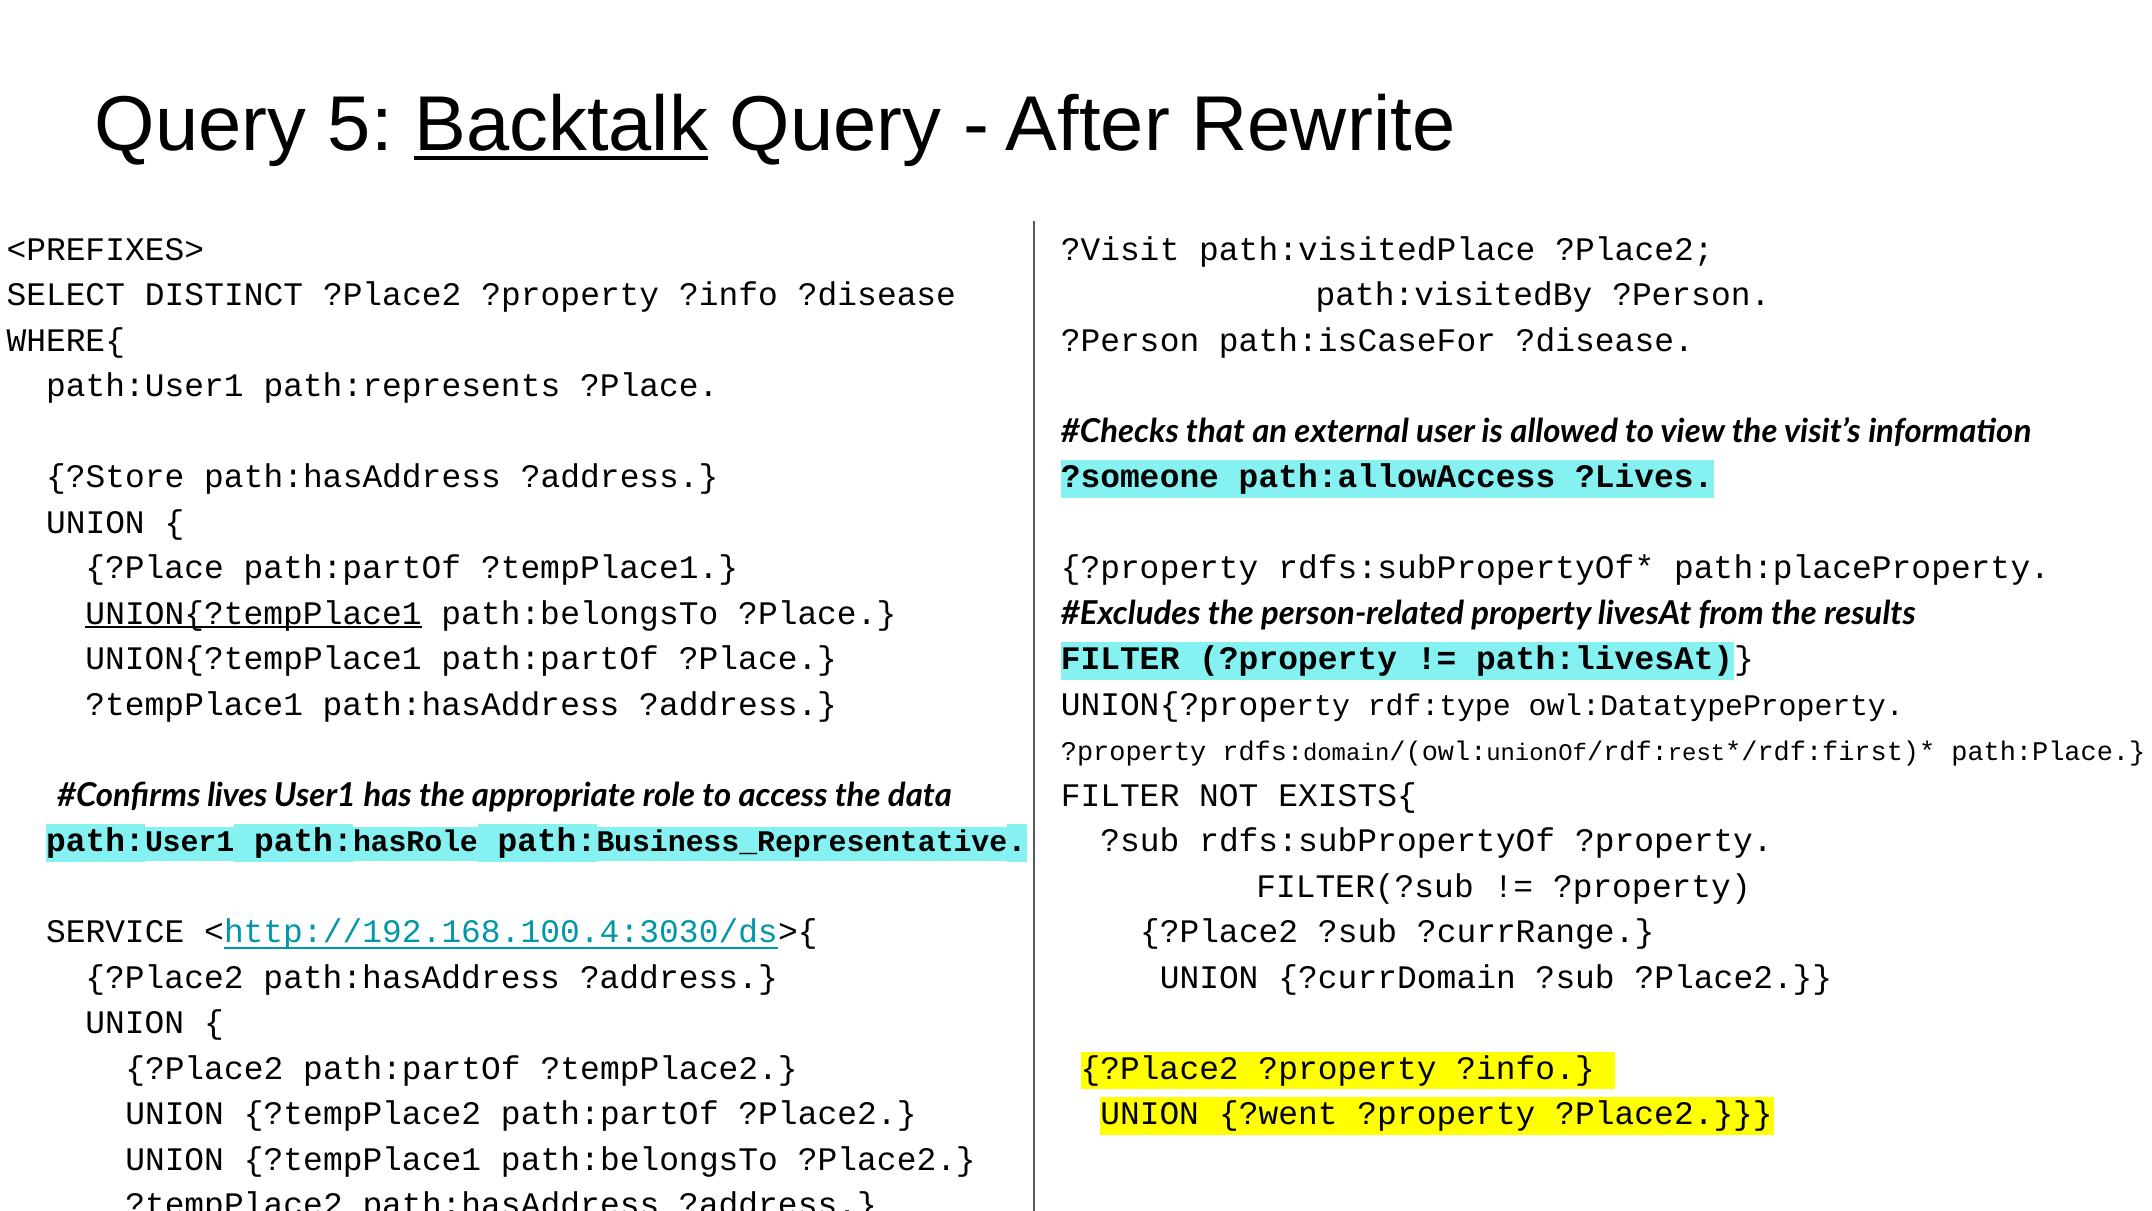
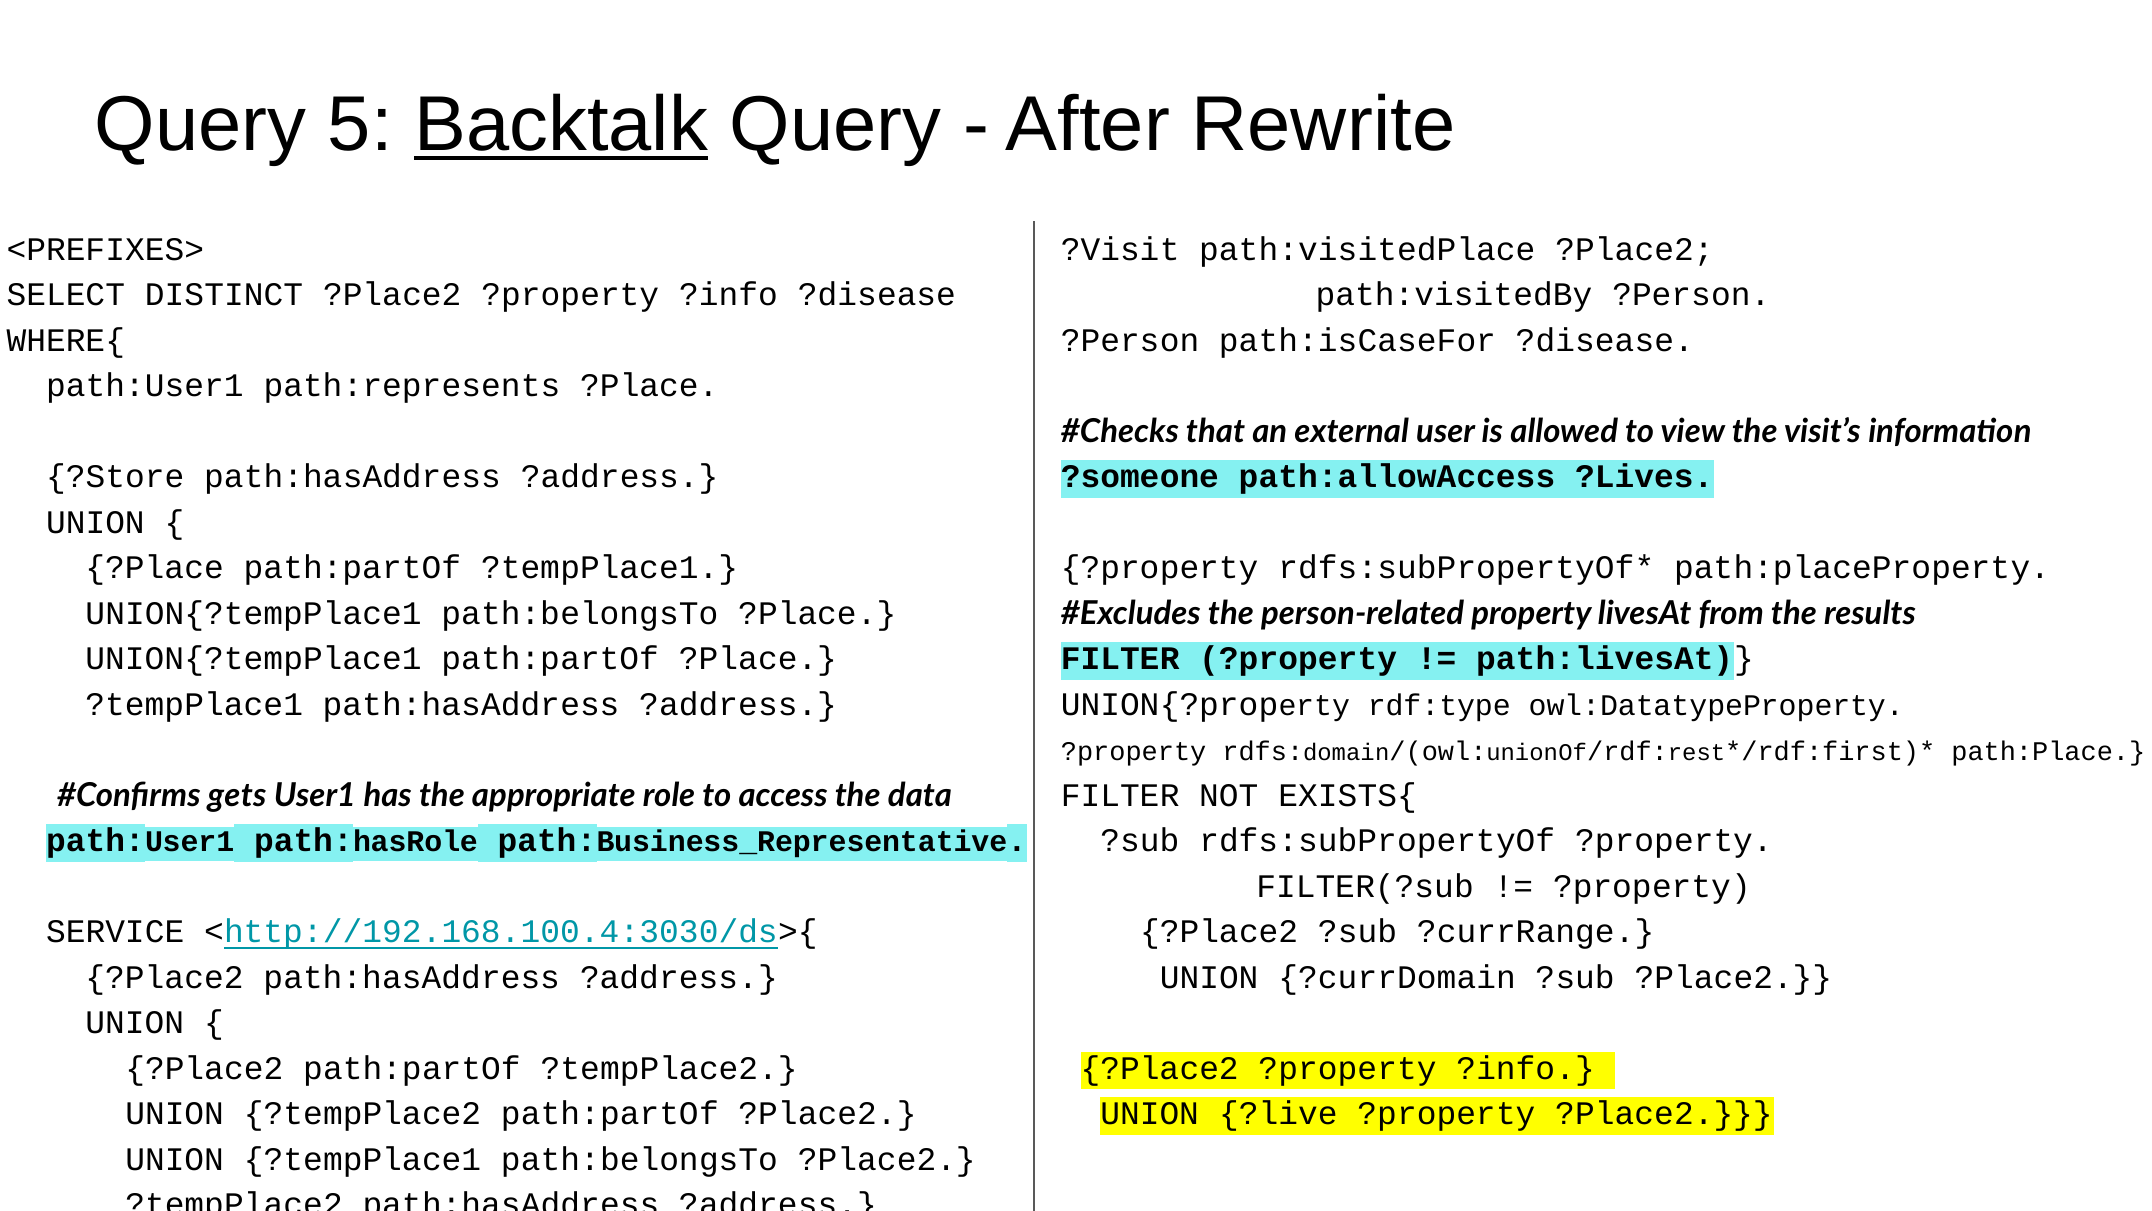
UNION{?tempPlace1 at (254, 613) underline: present -> none
lives: lives -> gets
?went: ?went -> ?live
